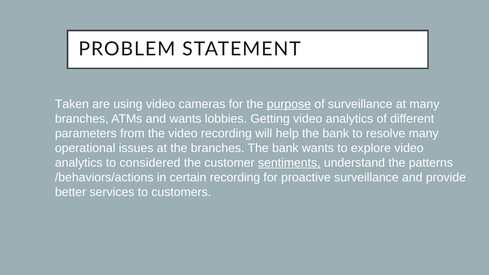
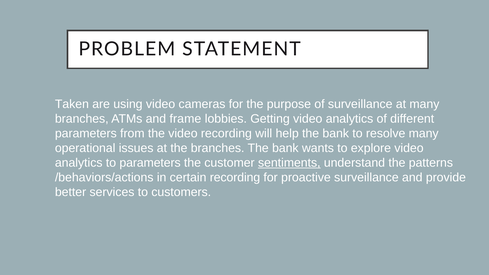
purpose underline: present -> none
and wants: wants -> frame
to considered: considered -> parameters
